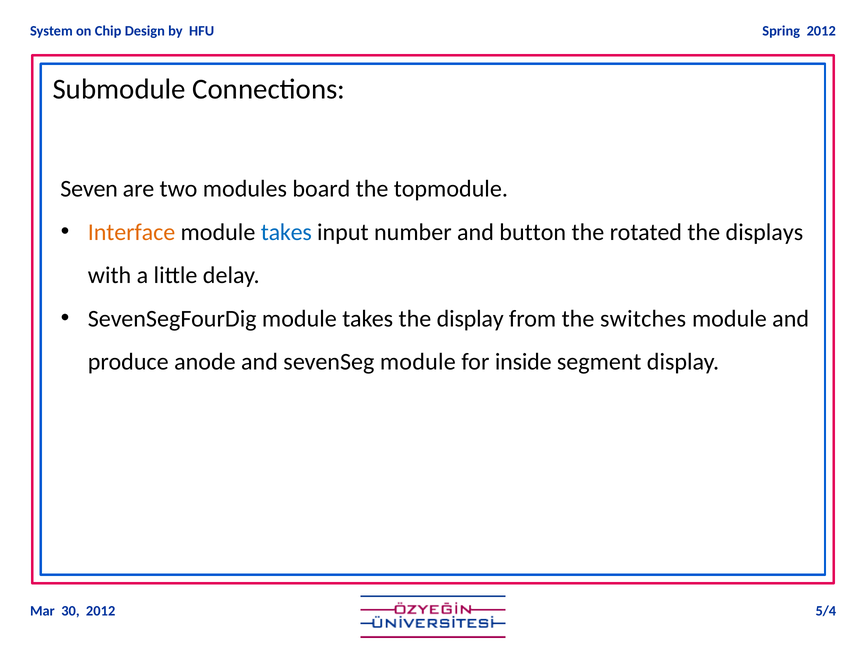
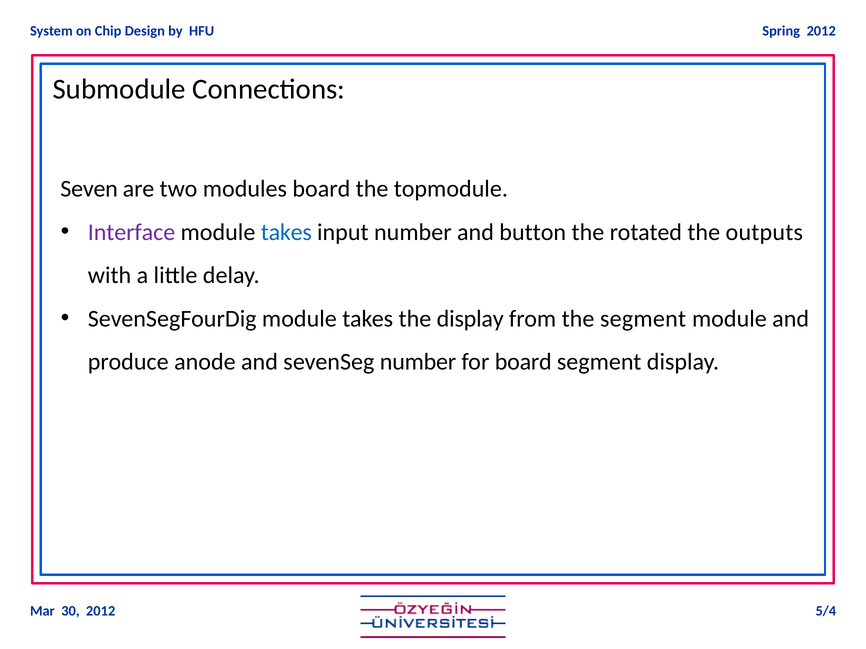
Interface colour: orange -> purple
displays: displays -> outputs
the switches: switches -> segment
sevenSeg module: module -> number
for inside: inside -> board
